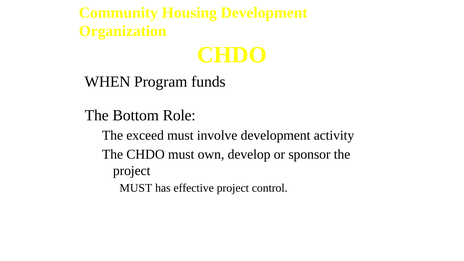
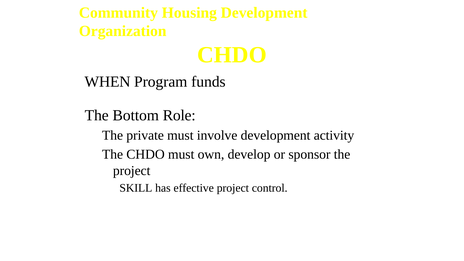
exceed: exceed -> private
MUST at (136, 188): MUST -> SKILL
